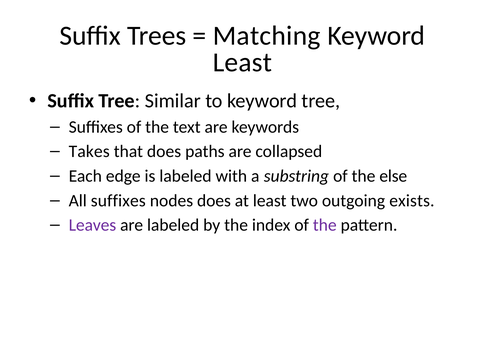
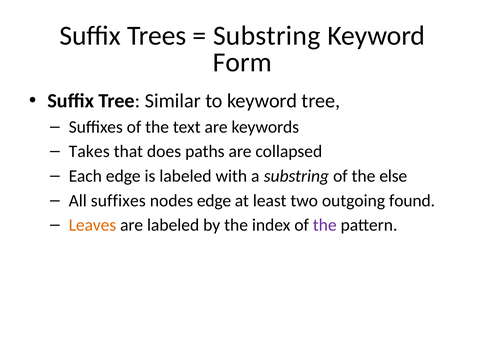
Matching at (267, 36): Matching -> Substring
Least at (242, 62): Least -> Form
nodes does: does -> edge
exists: exists -> found
Leaves colour: purple -> orange
